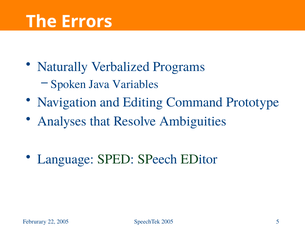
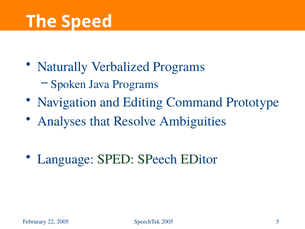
Errors: Errors -> Speed
Java Variables: Variables -> Programs
